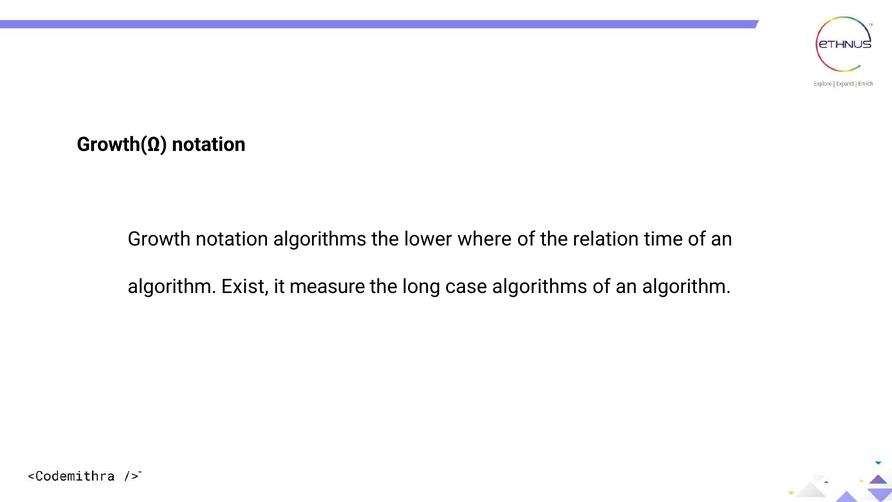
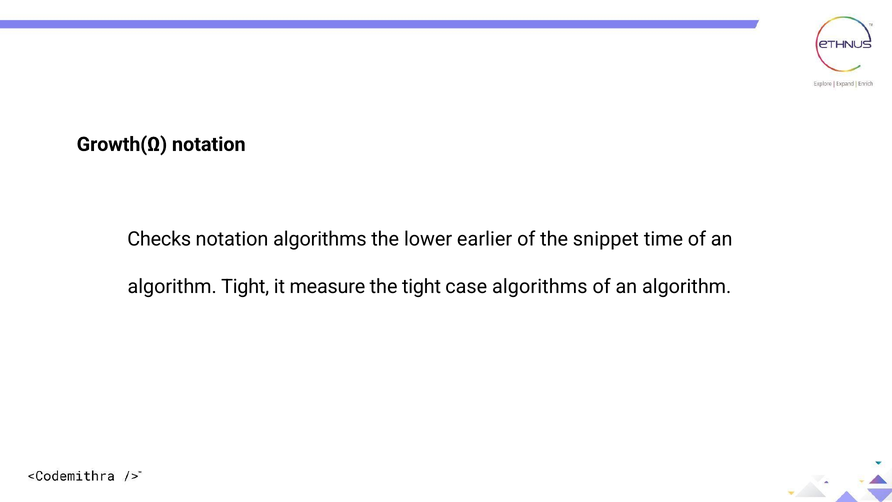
Growth: Growth -> Checks
where: where -> earlier
relation: relation -> snippet
algorithm Exist: Exist -> Tight
the long: long -> tight
